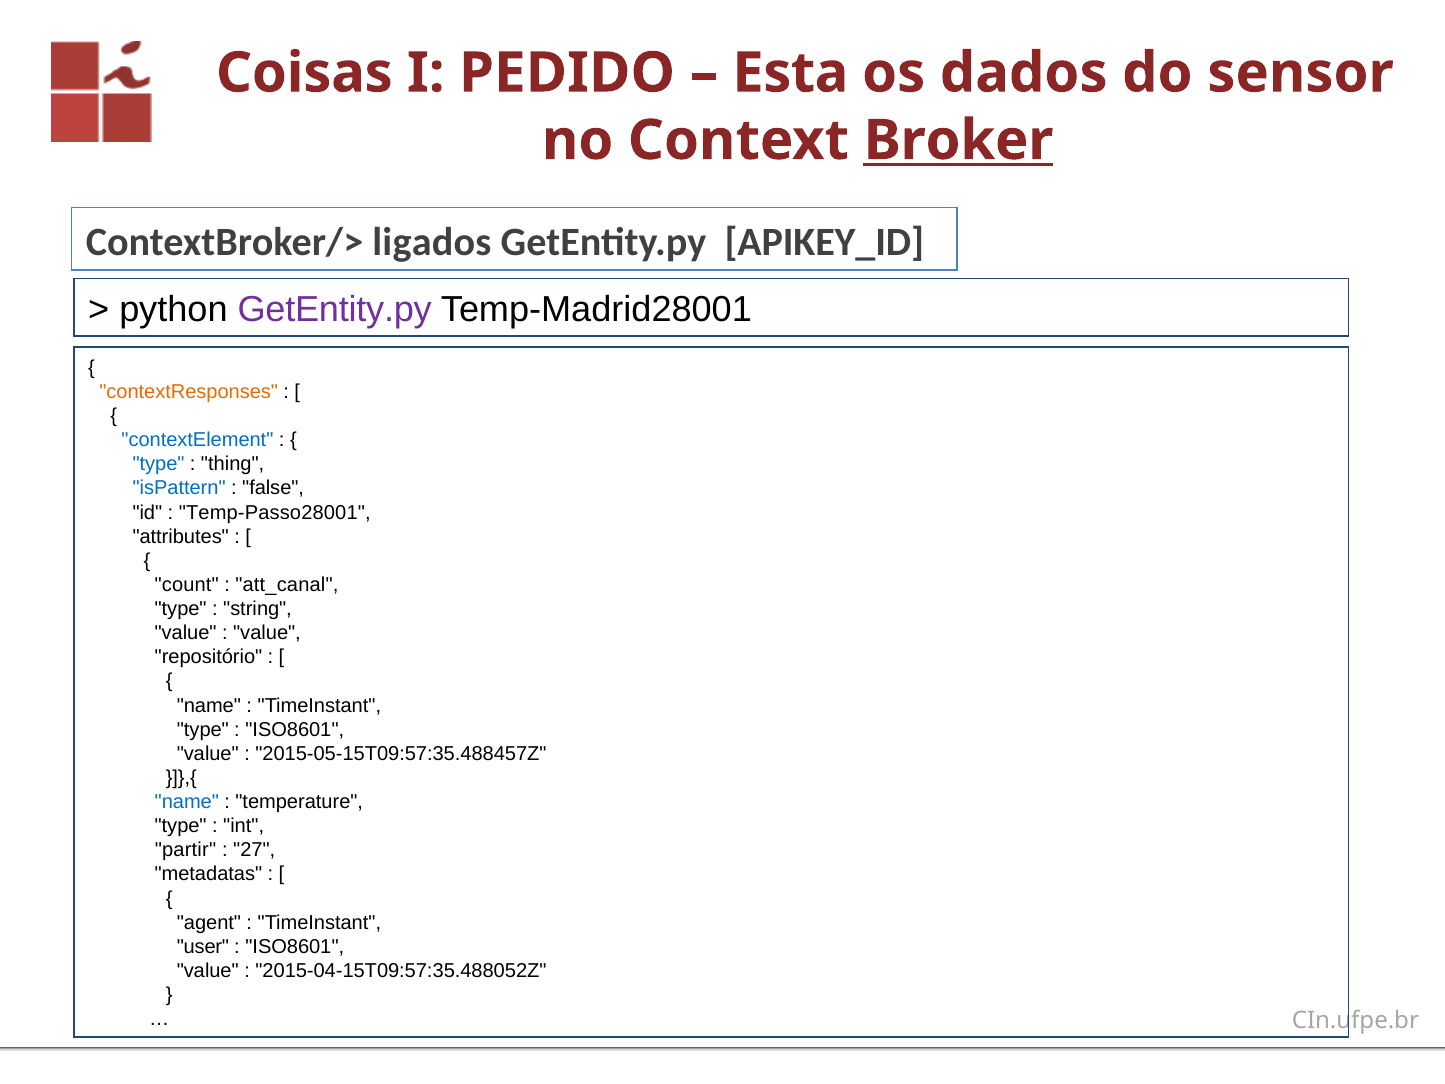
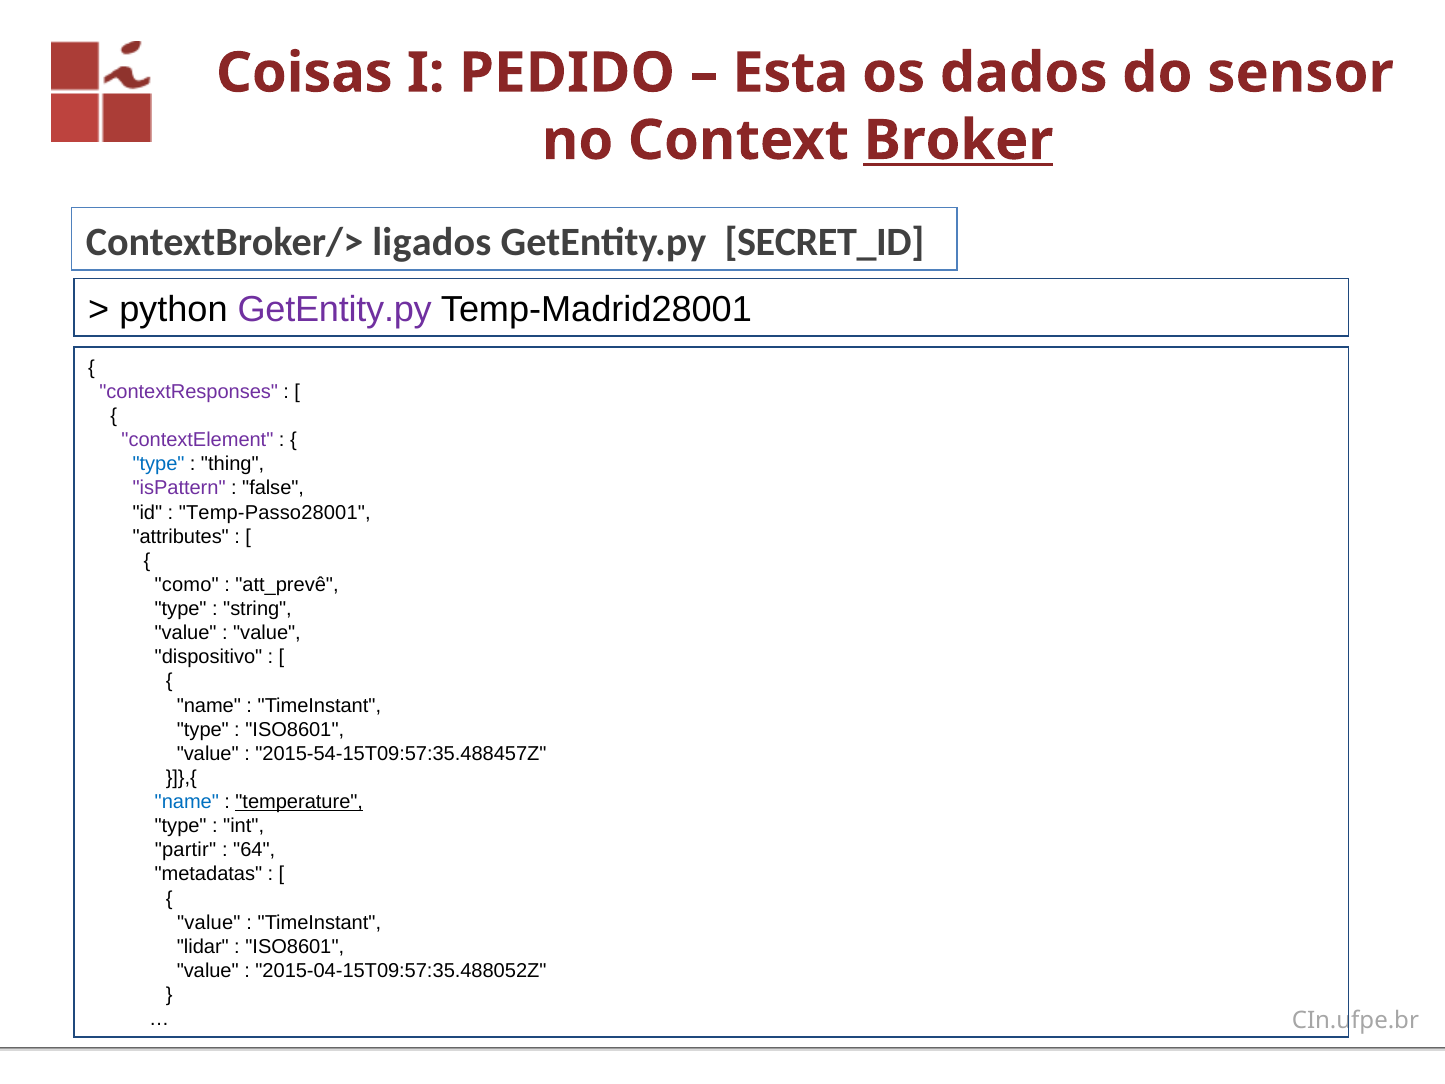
APIKEY_ID: APIKEY_ID -> SECRET_ID
contextResponses colour: orange -> purple
contextElement colour: blue -> purple
isPattern colour: blue -> purple
count: count -> como
att_canal: att_canal -> att_prevê
repositório: repositório -> dispositivo
2015-05-15T09:57:35.488457Z: 2015-05-15T09:57:35.488457Z -> 2015-54-15T09:57:35.488457Z
temperature underline: none -> present
27: 27 -> 64
agent at (209, 922): agent -> value
user: user -> lidar
